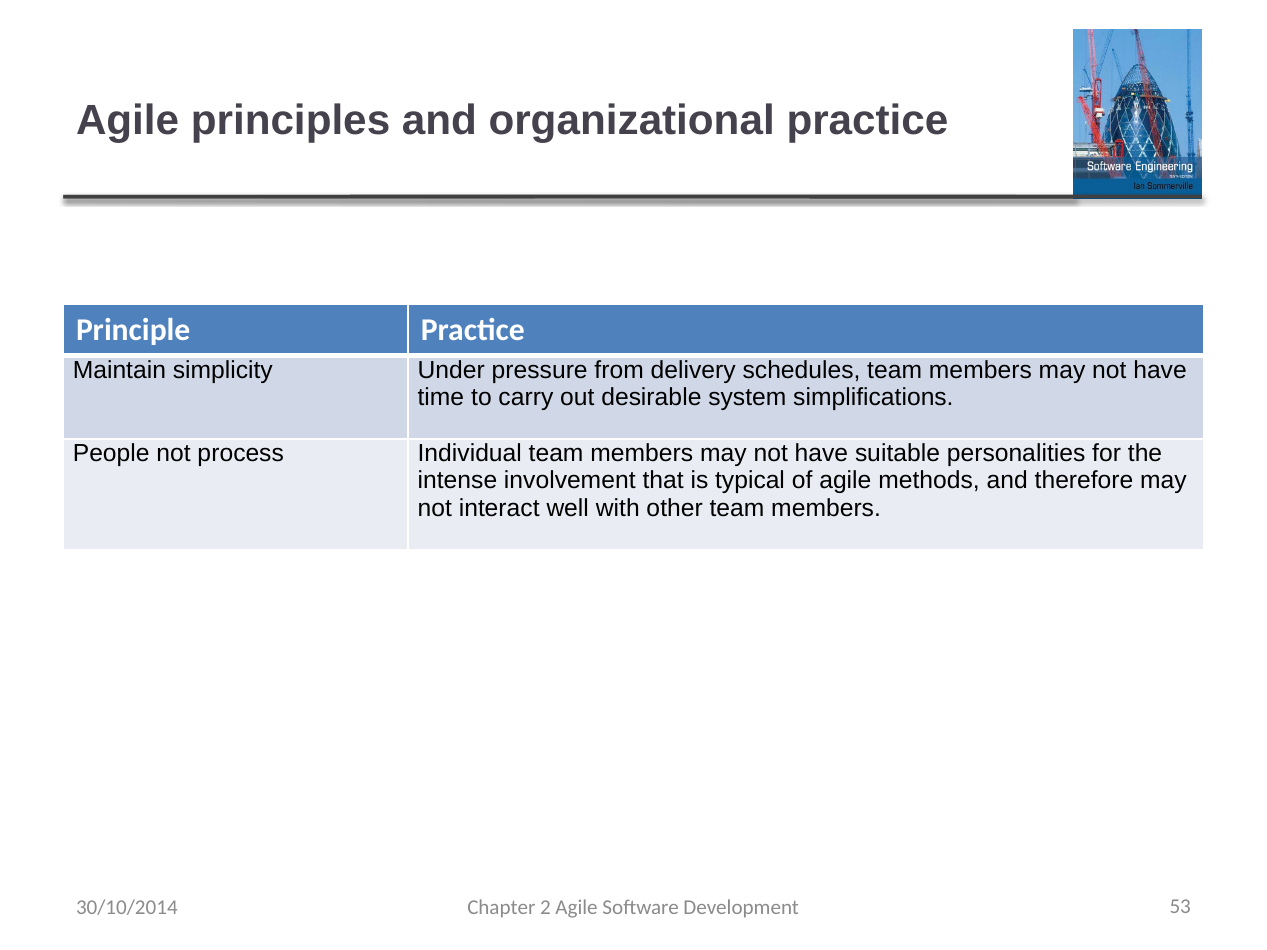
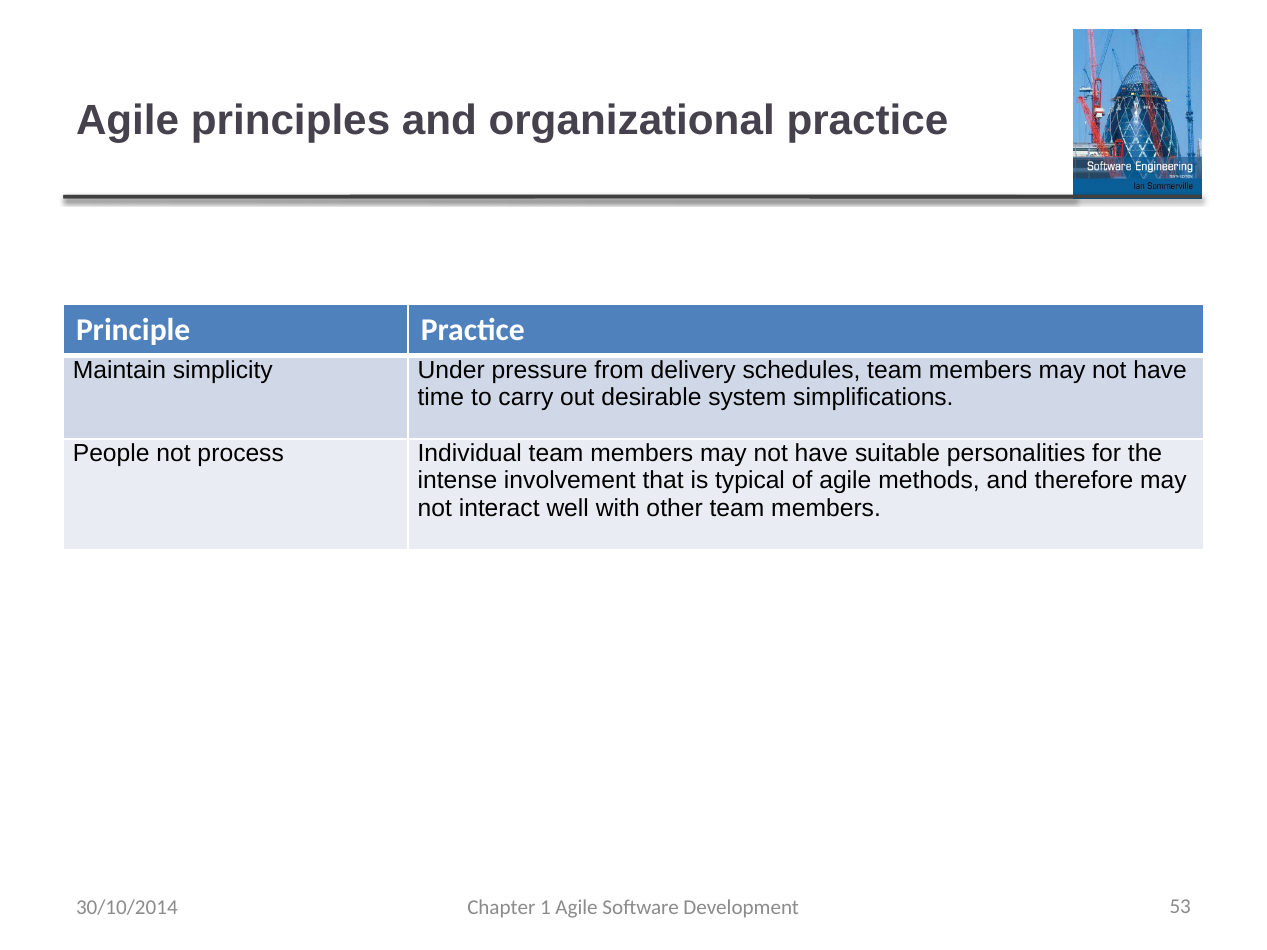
2: 2 -> 1
